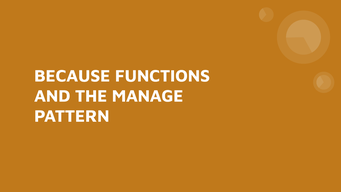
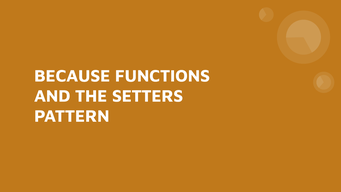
MANAGE: MANAGE -> SETTERS
